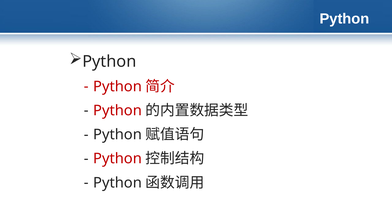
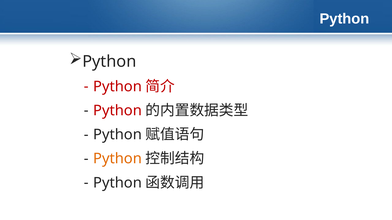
Python at (118, 159) colour: red -> orange
